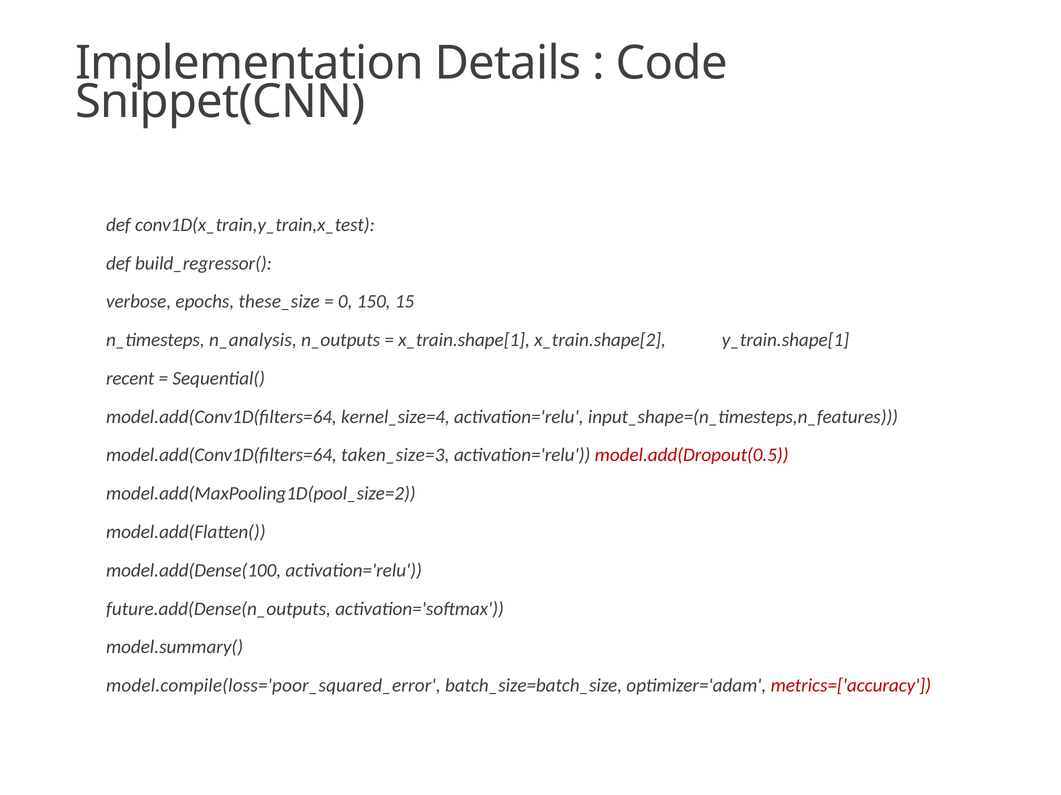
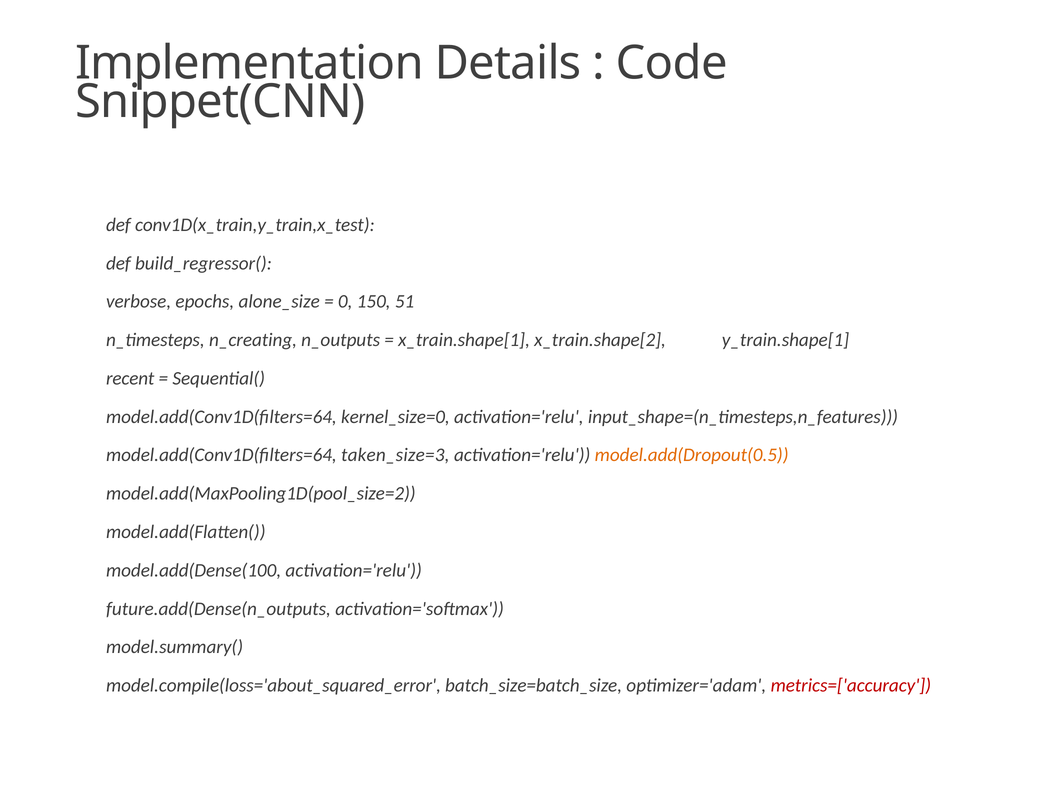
these_size: these_size -> alone_size
15: 15 -> 51
n_analysis: n_analysis -> n_creating
kernel_size=4: kernel_size=4 -> kernel_size=0
model.add(Dropout(0.5 colour: red -> orange
model.compile(loss='poor_squared_error: model.compile(loss='poor_squared_error -> model.compile(loss='about_squared_error
